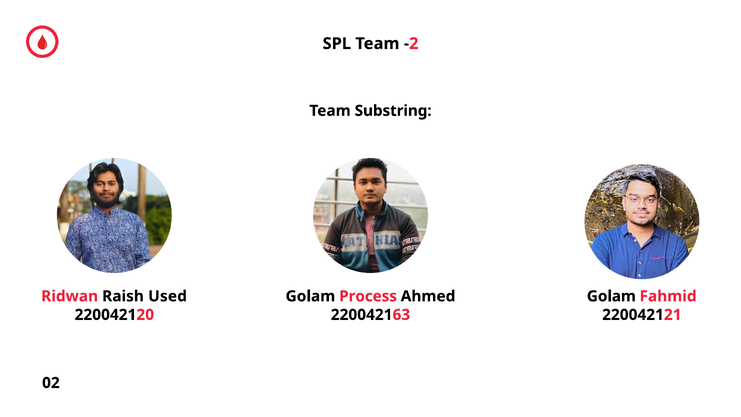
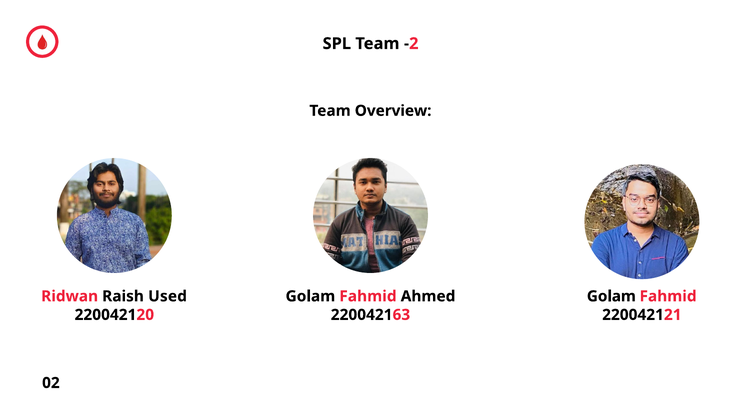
Substring: Substring -> Overview
Process at (368, 296): Process -> Fahmid
